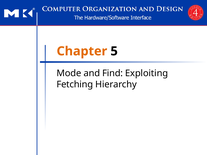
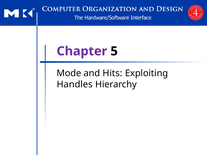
Chapter colour: orange -> purple
Find: Find -> Hits
Fetching: Fetching -> Handles
